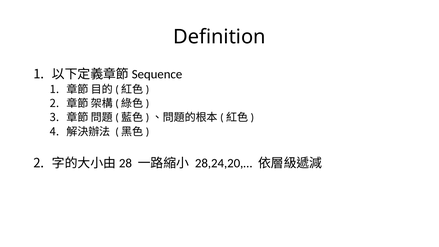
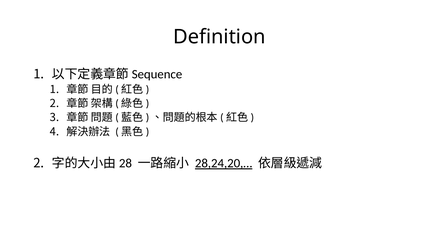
28,24,20,… underline: none -> present
